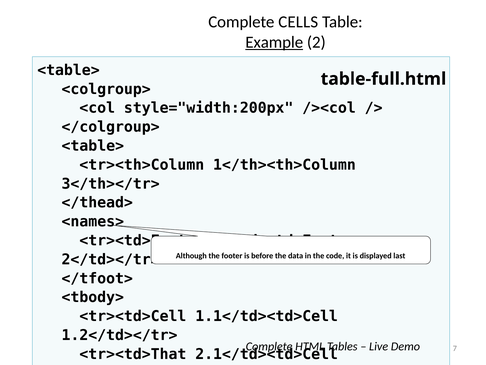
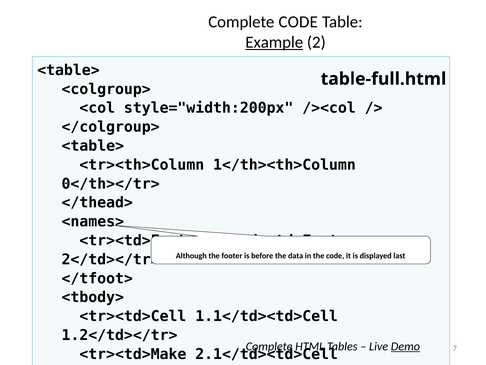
Complete CELLS: CELLS -> CODE
3</th></tr>: 3</th></tr> -> 0</th></tr>
Demo underline: none -> present
<tr><td>That: <tr><td>That -> <tr><td>Make
